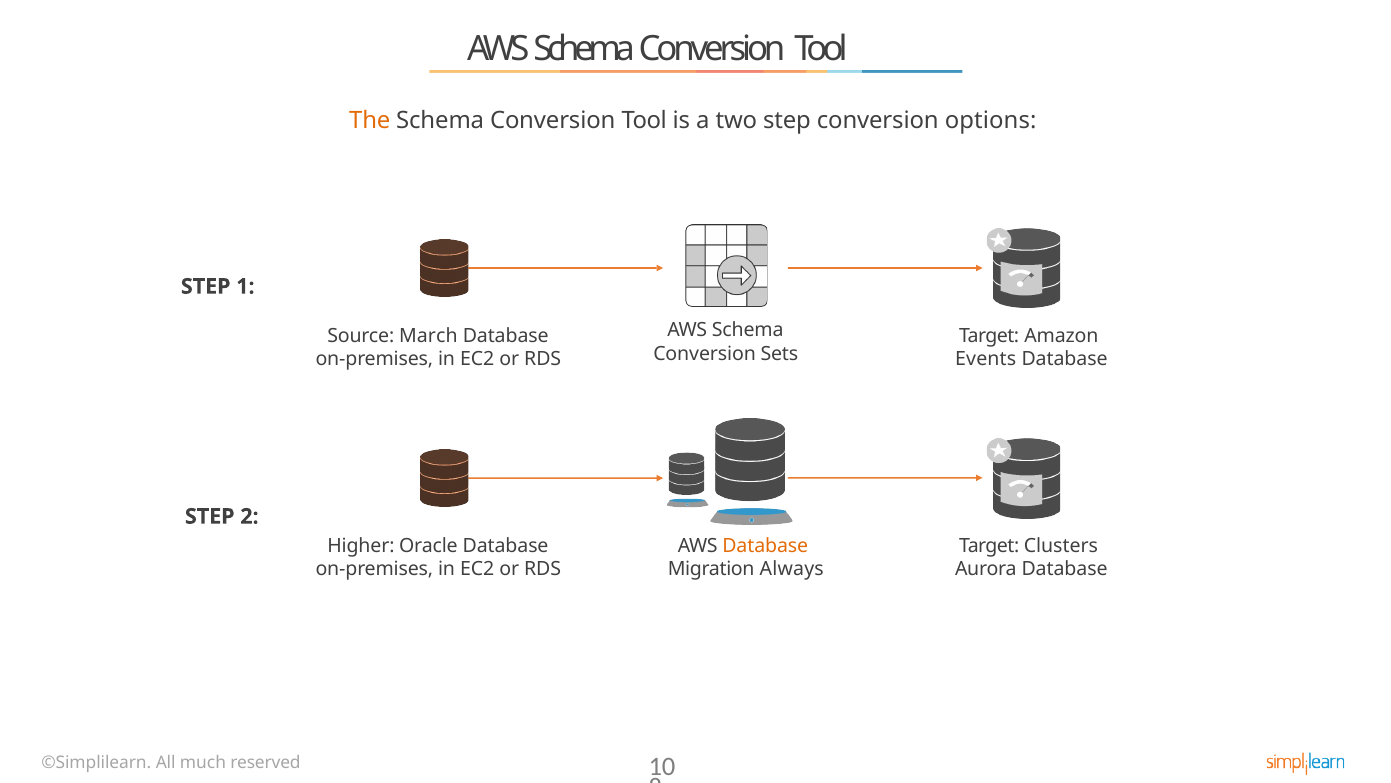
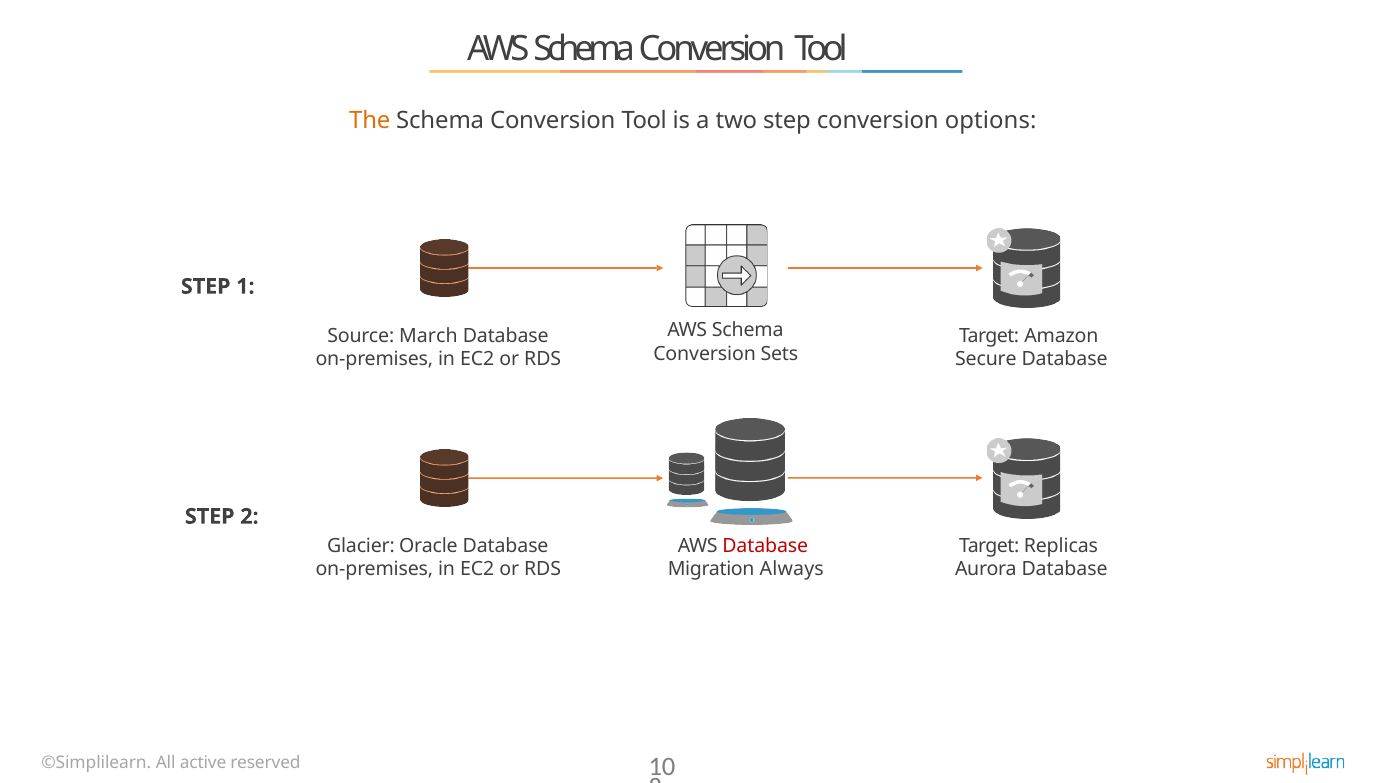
Events: Events -> Secure
Higher: Higher -> Glacier
Database at (765, 545) colour: orange -> red
Clusters: Clusters -> Replicas
much: much -> active
